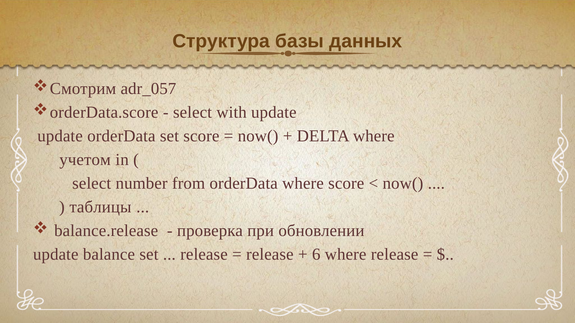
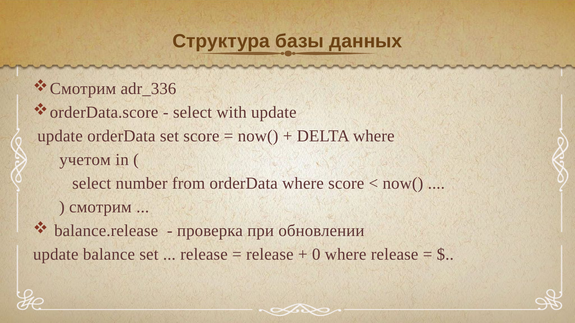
adr_057: adr_057 -> adr_336
таблицы: таблицы -> смотрим
6: 6 -> 0
